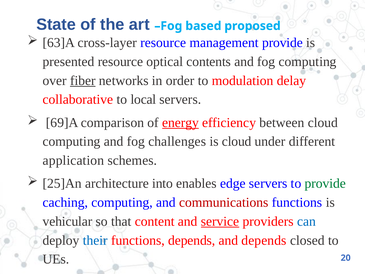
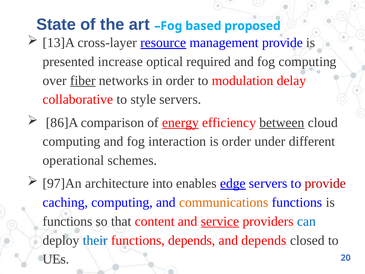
63]A: 63]A -> 13]A
resource at (163, 43) underline: none -> present
presented resource: resource -> increase
contents: contents -> required
local: local -> style
69]A: 69]A -> 86]A
between underline: none -> present
challenges: challenges -> interaction
is cloud: cloud -> order
application: application -> operational
25]An: 25]An -> 97]An
edge underline: none -> present
provide at (325, 183) colour: green -> red
communications colour: red -> orange
vehicular at (67, 221): vehicular -> functions
